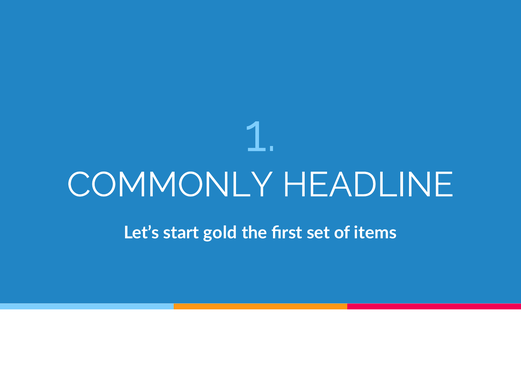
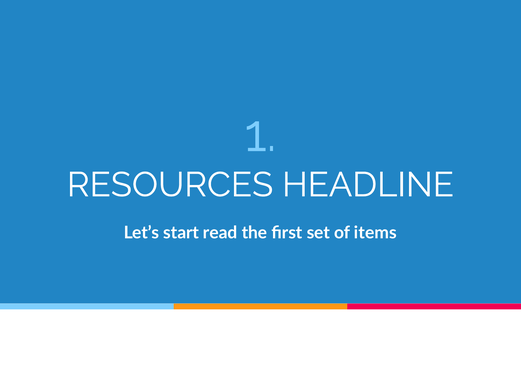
COMMONLY: COMMONLY -> RESOURCES
gold: gold -> read
